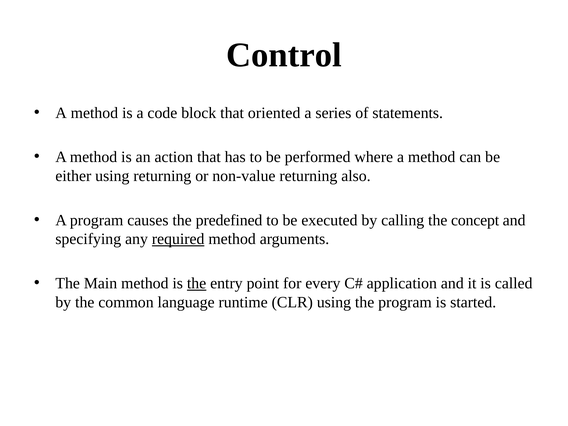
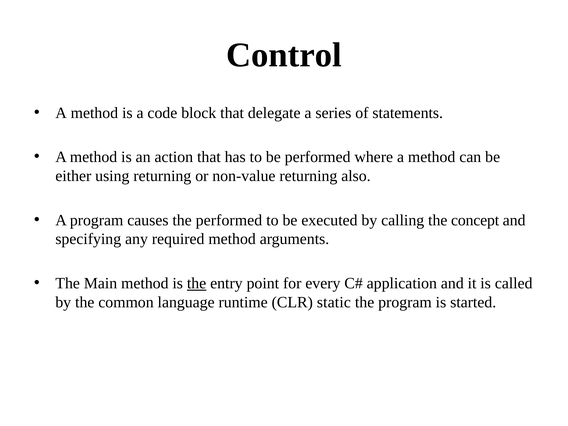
oriented: oriented -> delegate
the predefined: predefined -> performed
required underline: present -> none
CLR using: using -> static
